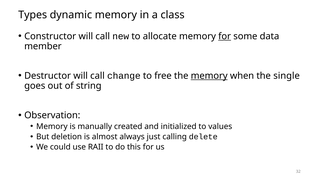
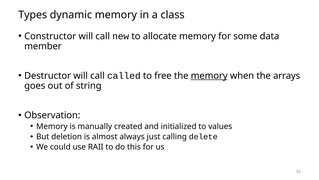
for at (225, 36) underline: present -> none
change: change -> called
single: single -> arrays
